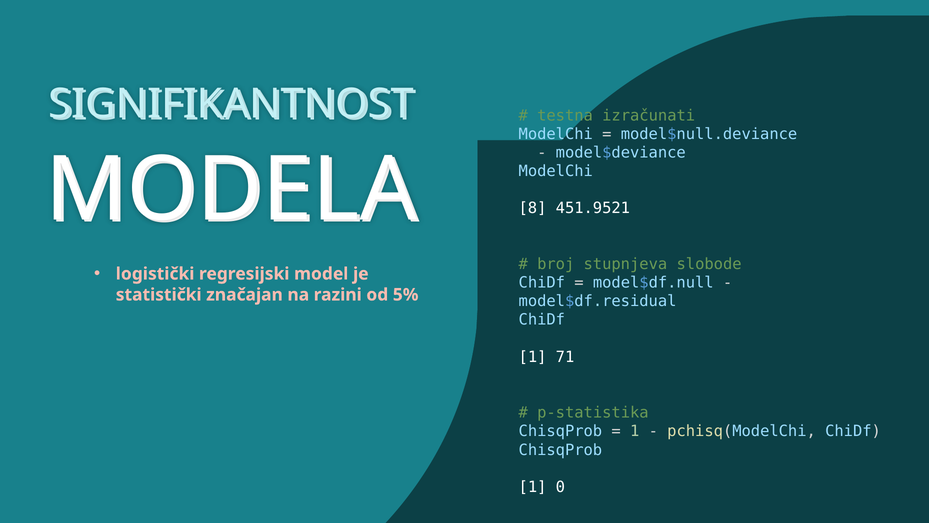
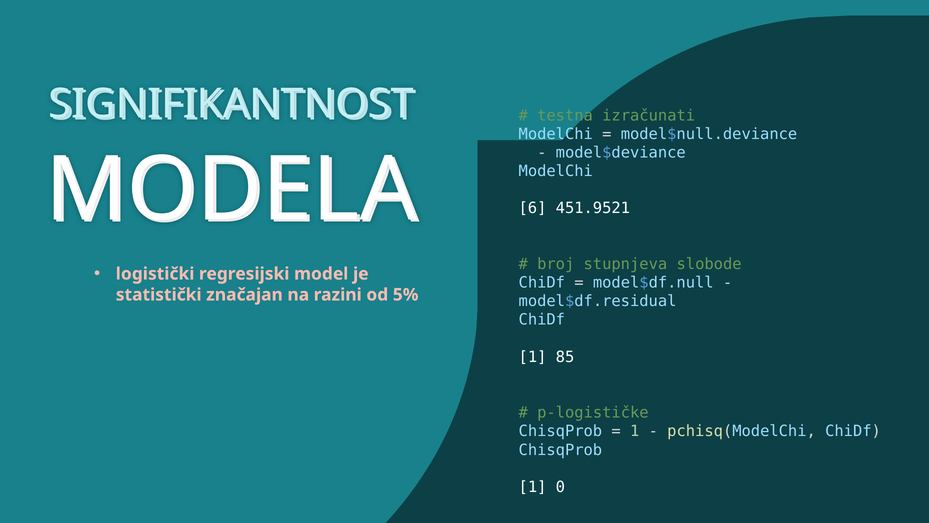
8: 8 -> 6
71: 71 -> 85
p-statistika: p-statistika -> p-logističke
